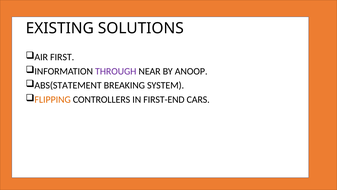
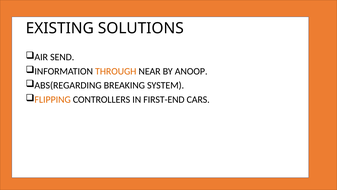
FIRST: FIRST -> SEND
THROUGH colour: purple -> orange
ABS(STATEMENT: ABS(STATEMENT -> ABS(REGARDING
